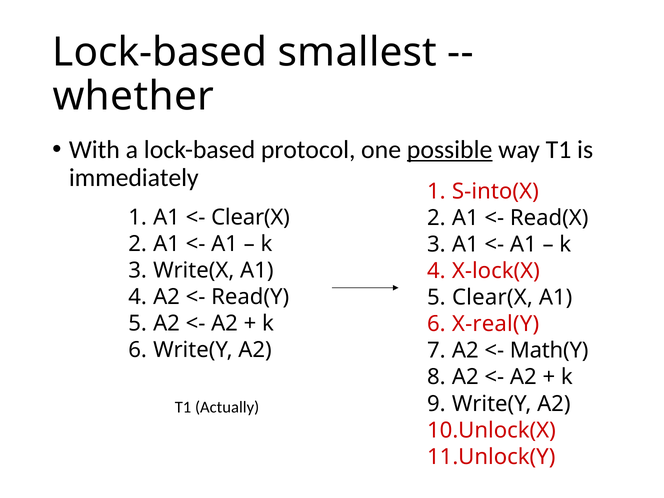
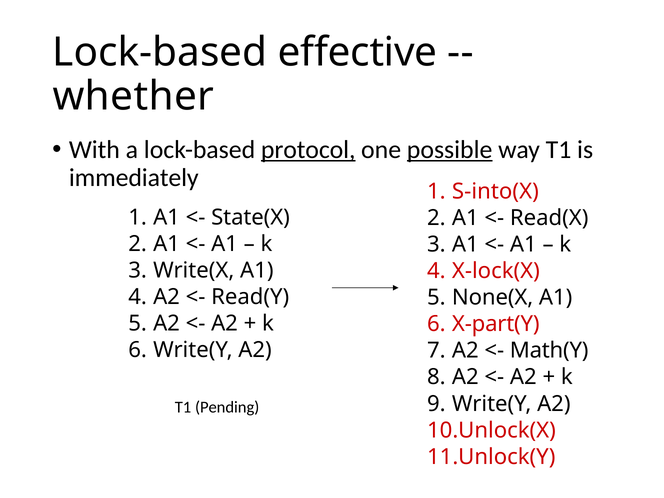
smallest: smallest -> effective
protocol underline: none -> present
Clear(X at (251, 217): Clear(X -> State(X
Clear(X at (492, 297): Clear(X -> None(X
X-real(Y: X-real(Y -> X-part(Y
Actually: Actually -> Pending
